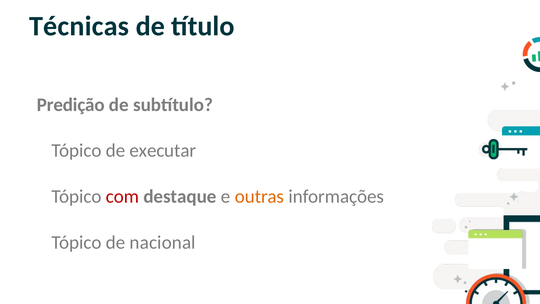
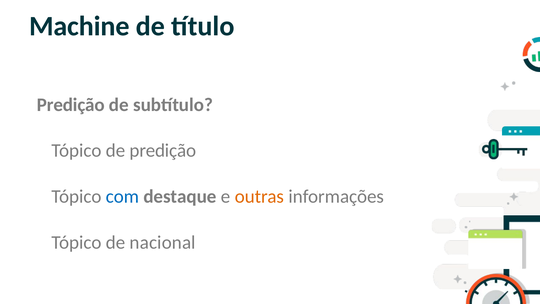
Técnicas: Técnicas -> Machine
de executar: executar -> predição
com colour: red -> blue
